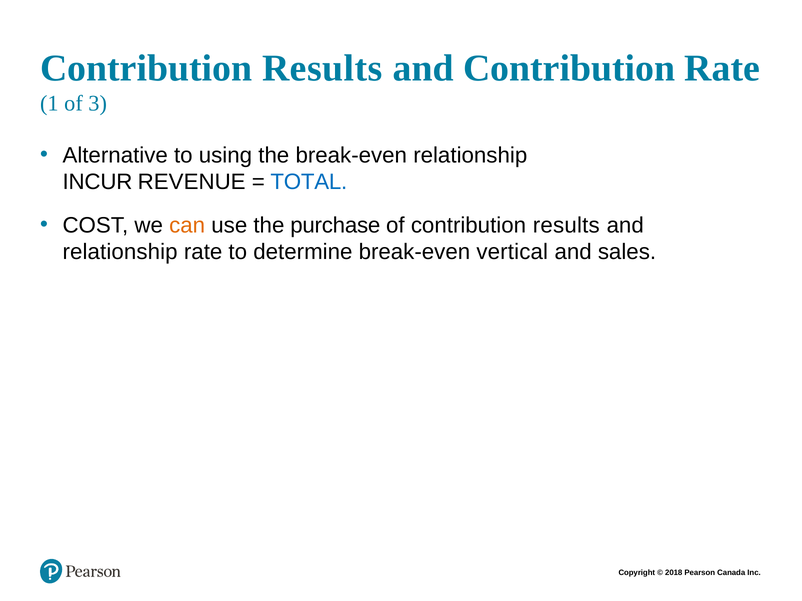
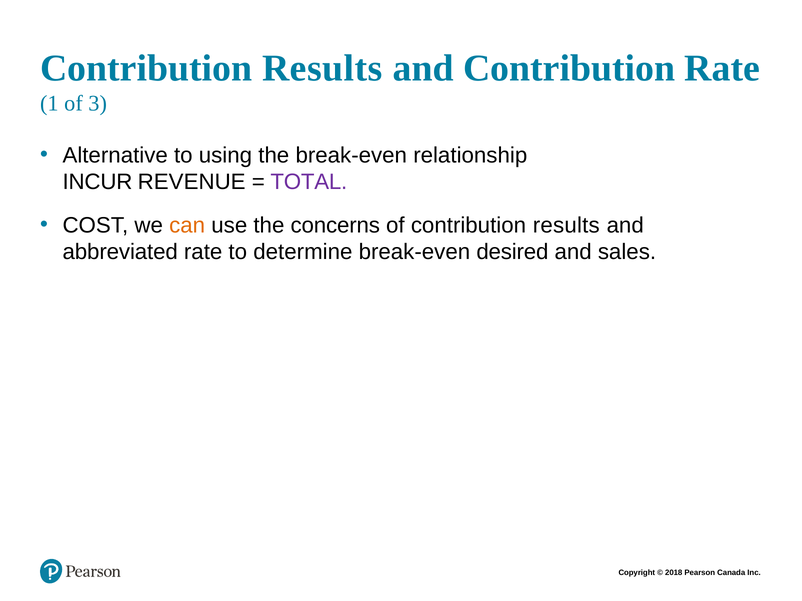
TOTAL colour: blue -> purple
purchase: purchase -> concerns
relationship at (120, 252): relationship -> abbreviated
vertical: vertical -> desired
